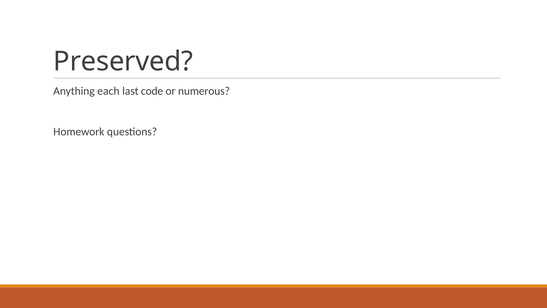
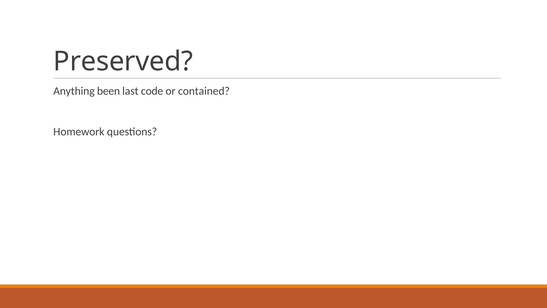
each: each -> been
numerous: numerous -> contained
